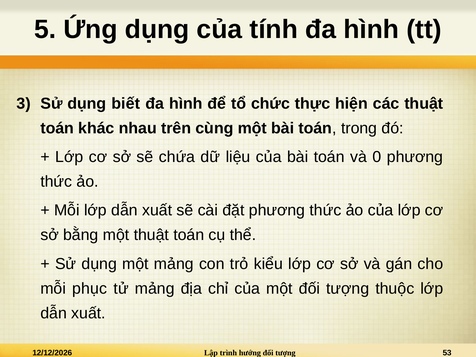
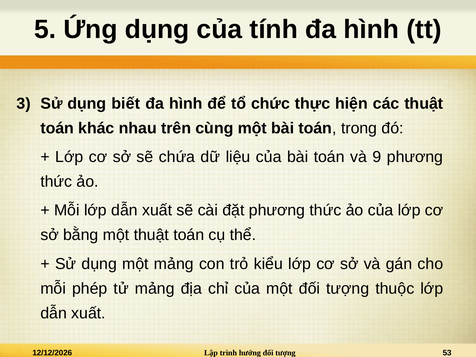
0: 0 -> 9
phục: phục -> phép
